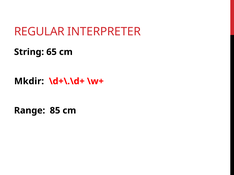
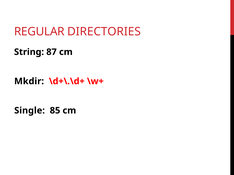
INTERPRETER: INTERPRETER -> DIRECTORIES
65: 65 -> 87
Range: Range -> Single
